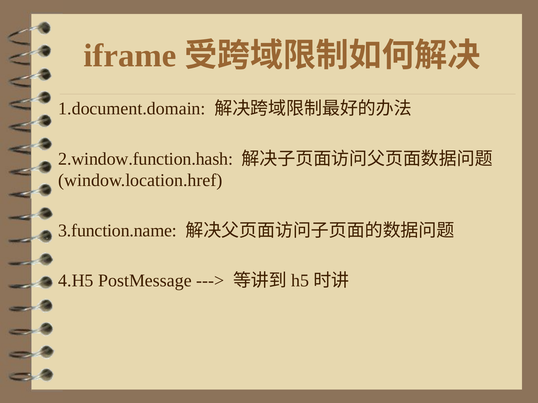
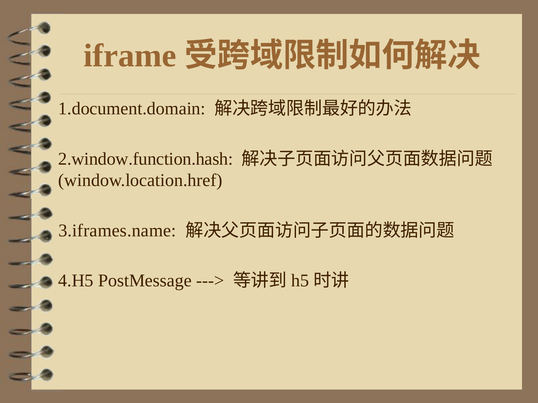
3.function.name: 3.function.name -> 3.iframes.name
